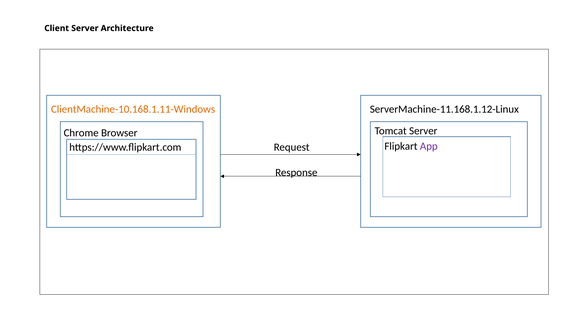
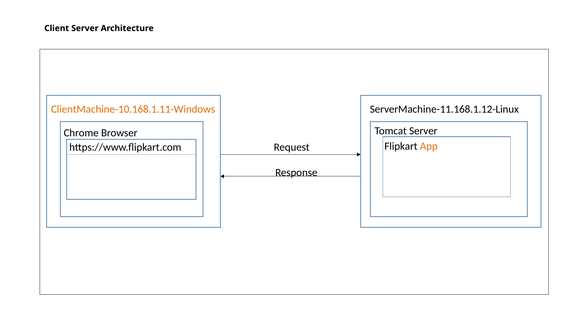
App colour: purple -> orange
